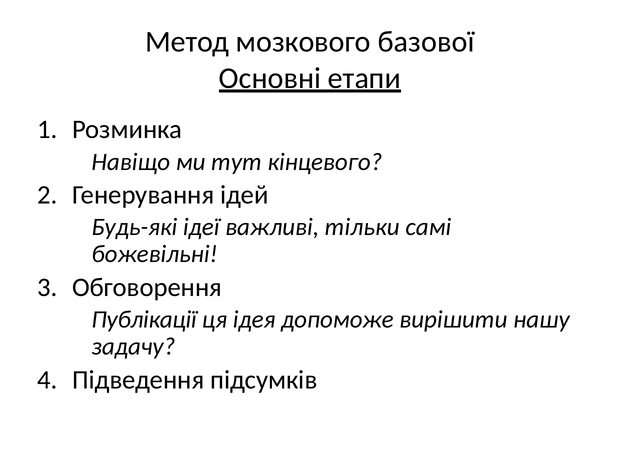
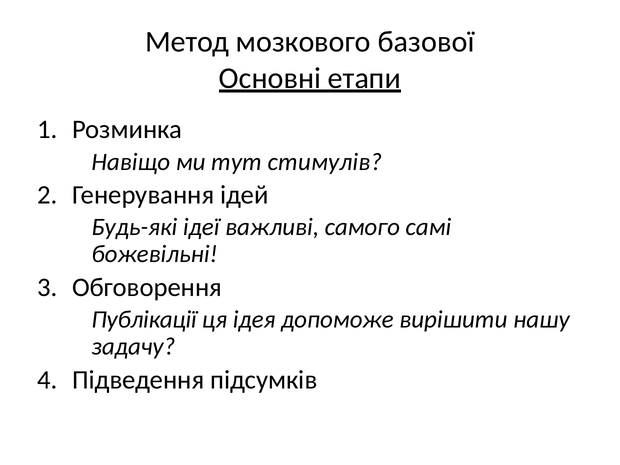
кінцевого: кінцевого -> стимулів
тільки: тільки -> самого
